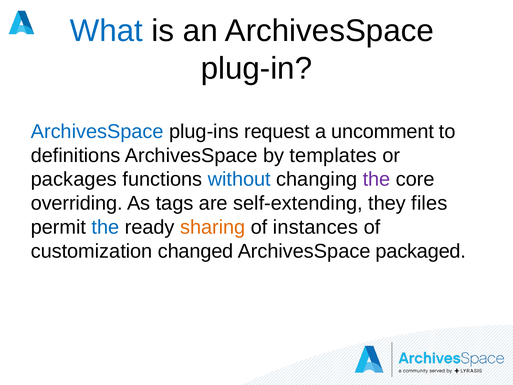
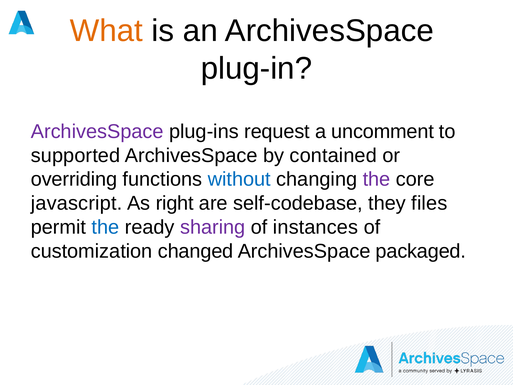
What colour: blue -> orange
ArchivesSpace at (97, 131) colour: blue -> purple
definitions: definitions -> supported
templates: templates -> contained
packages: packages -> overriding
overriding: overriding -> javascript
tags: tags -> right
self-extending: self-extending -> self-codebase
sharing colour: orange -> purple
